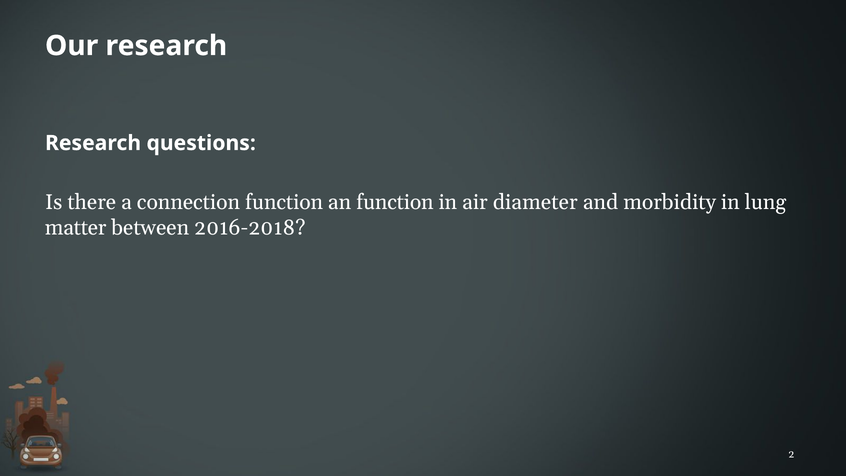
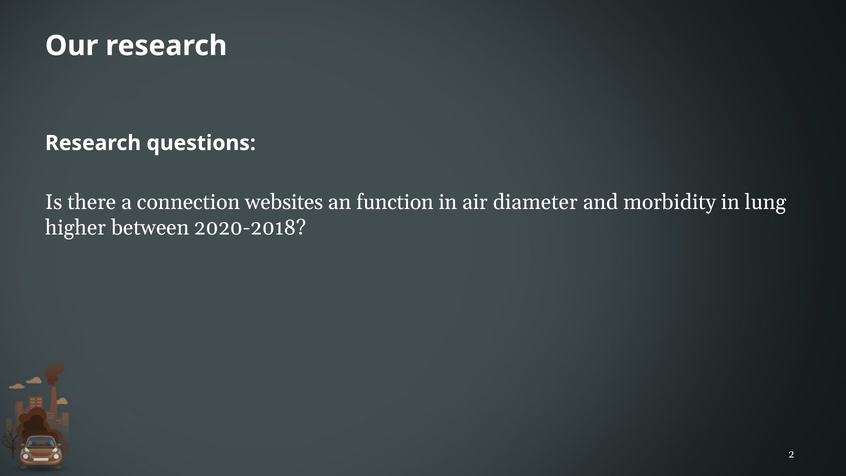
connection function: function -> websites
matter: matter -> higher
2016-2018: 2016-2018 -> 2020-2018
